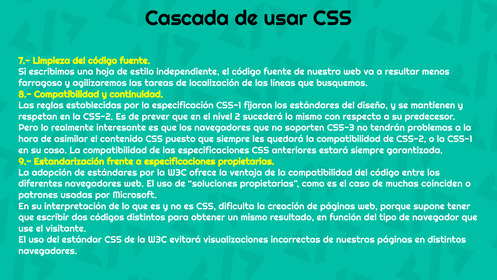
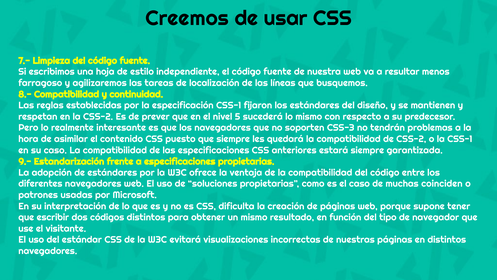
Cascada: Cascada -> Creemos
2: 2 -> 5
